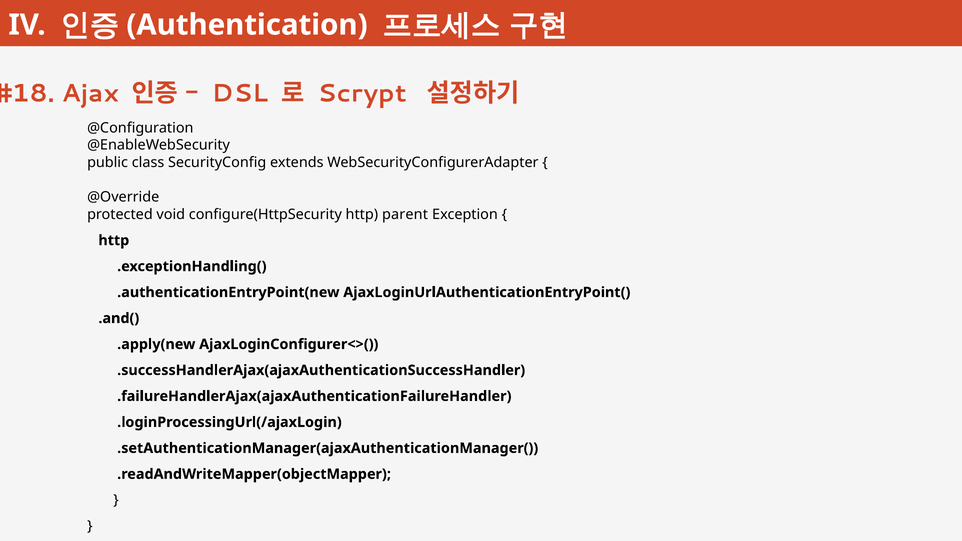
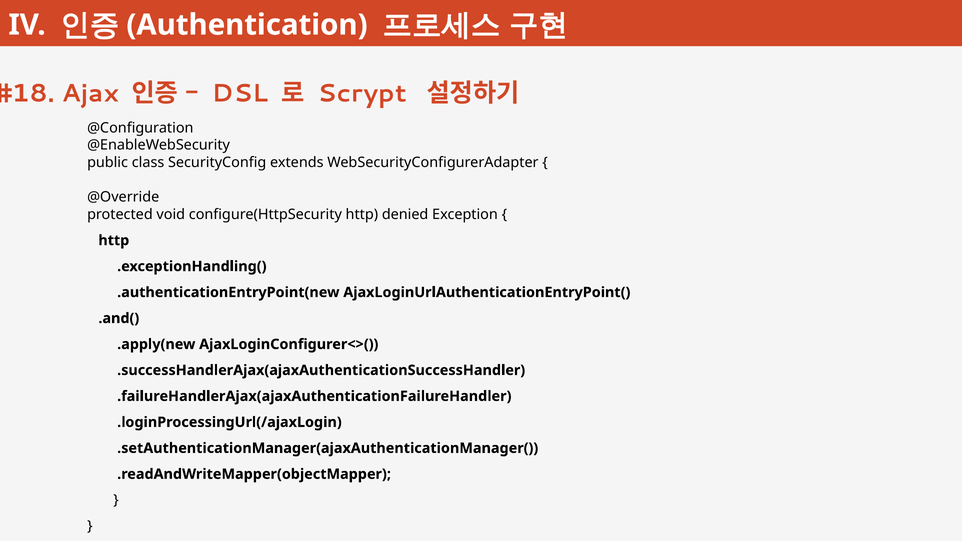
parent: parent -> denied
